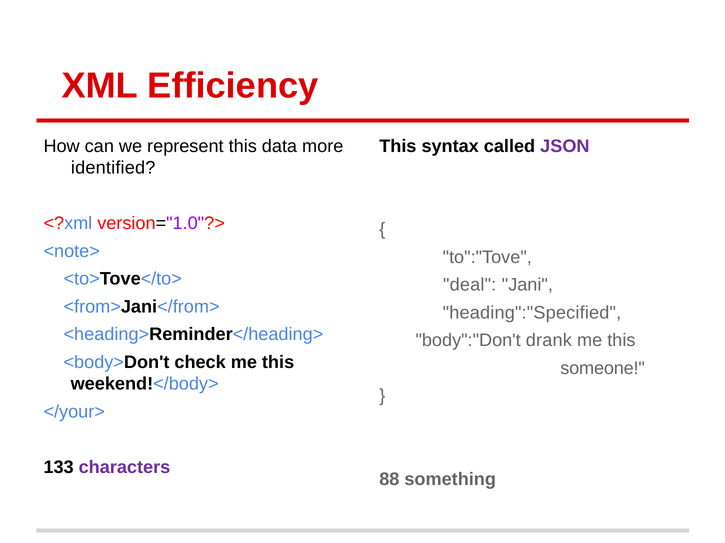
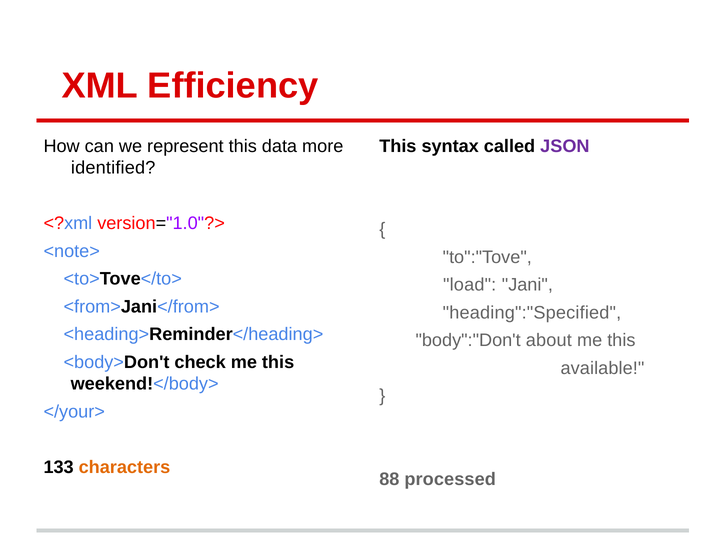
deal: deal -> load
drank: drank -> about
someone: someone -> available
characters colour: purple -> orange
something: something -> processed
